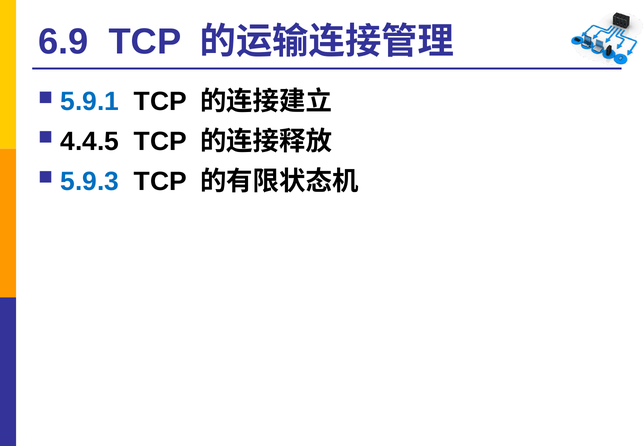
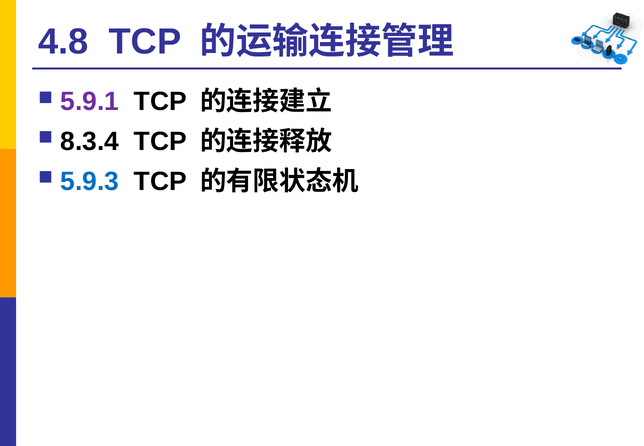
6.9: 6.9 -> 4.8
5.9.1 colour: blue -> purple
4.4.5: 4.4.5 -> 8.3.4
